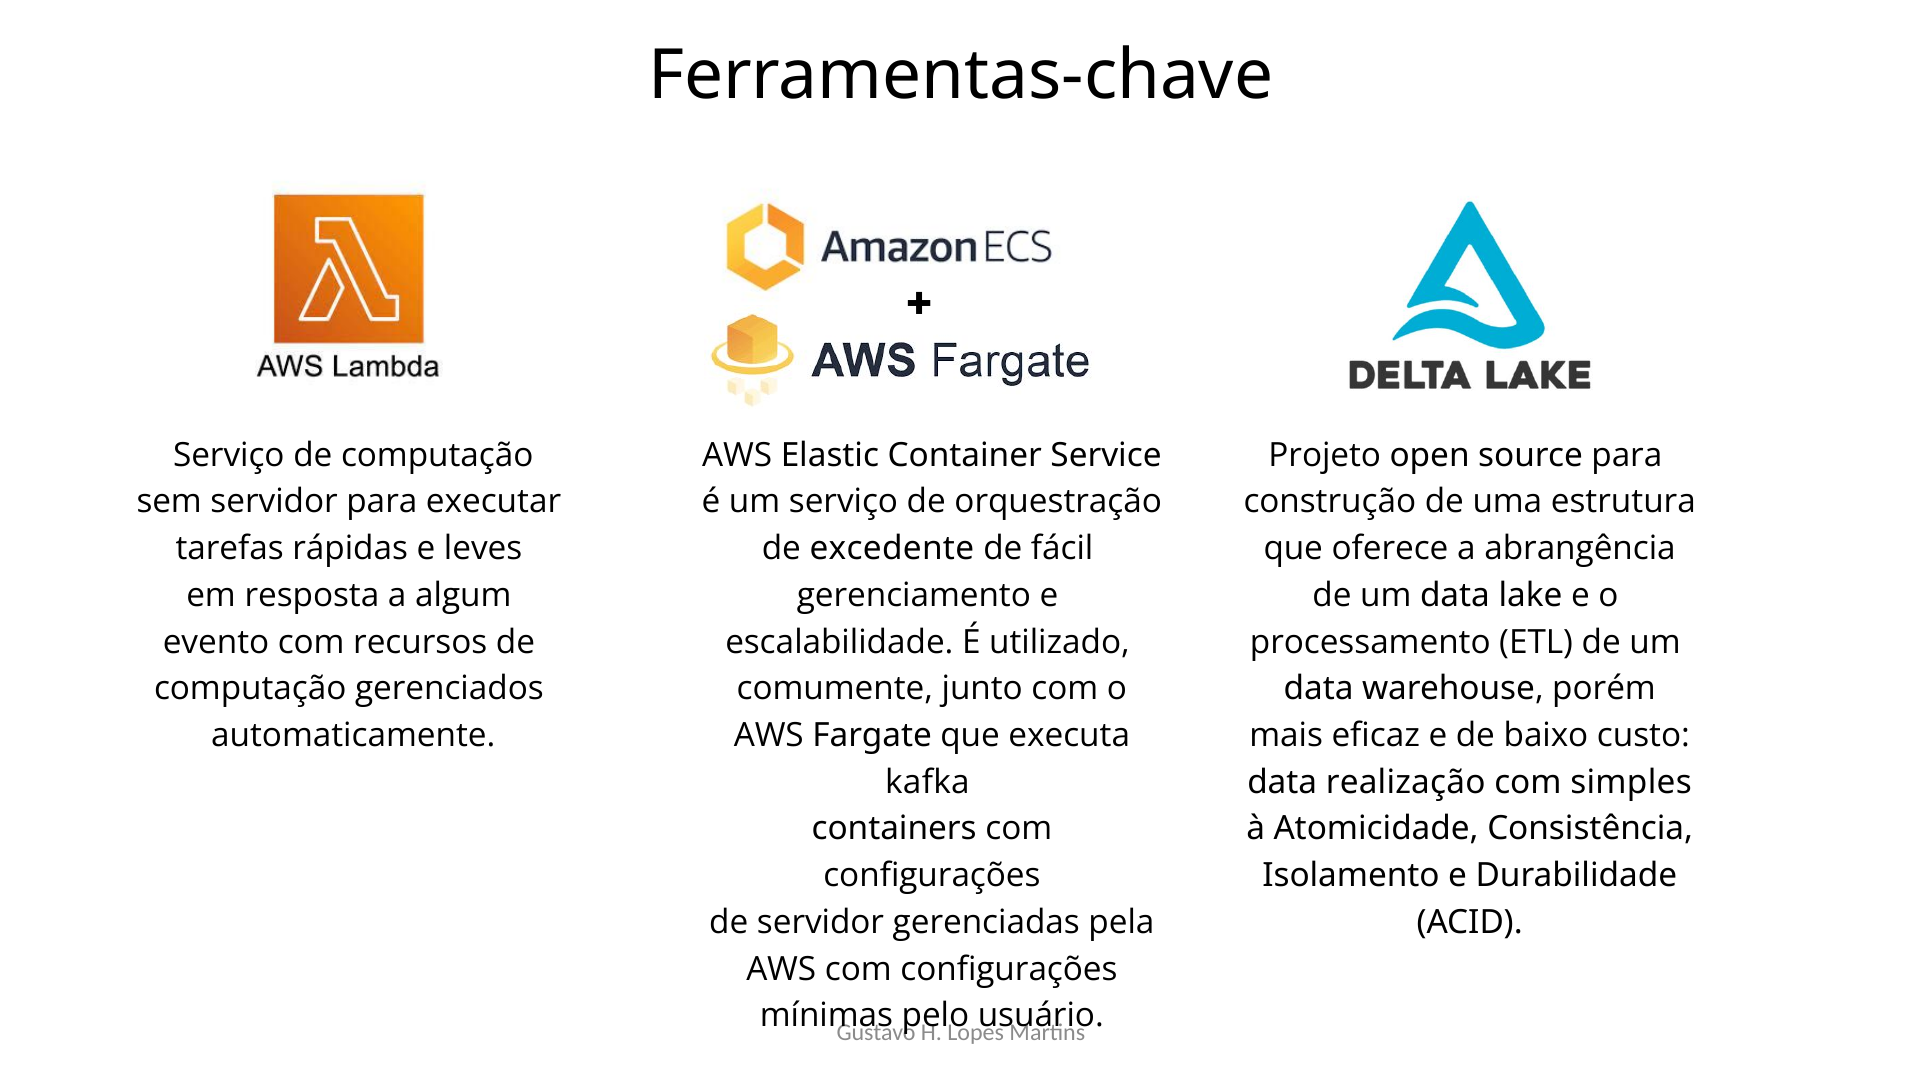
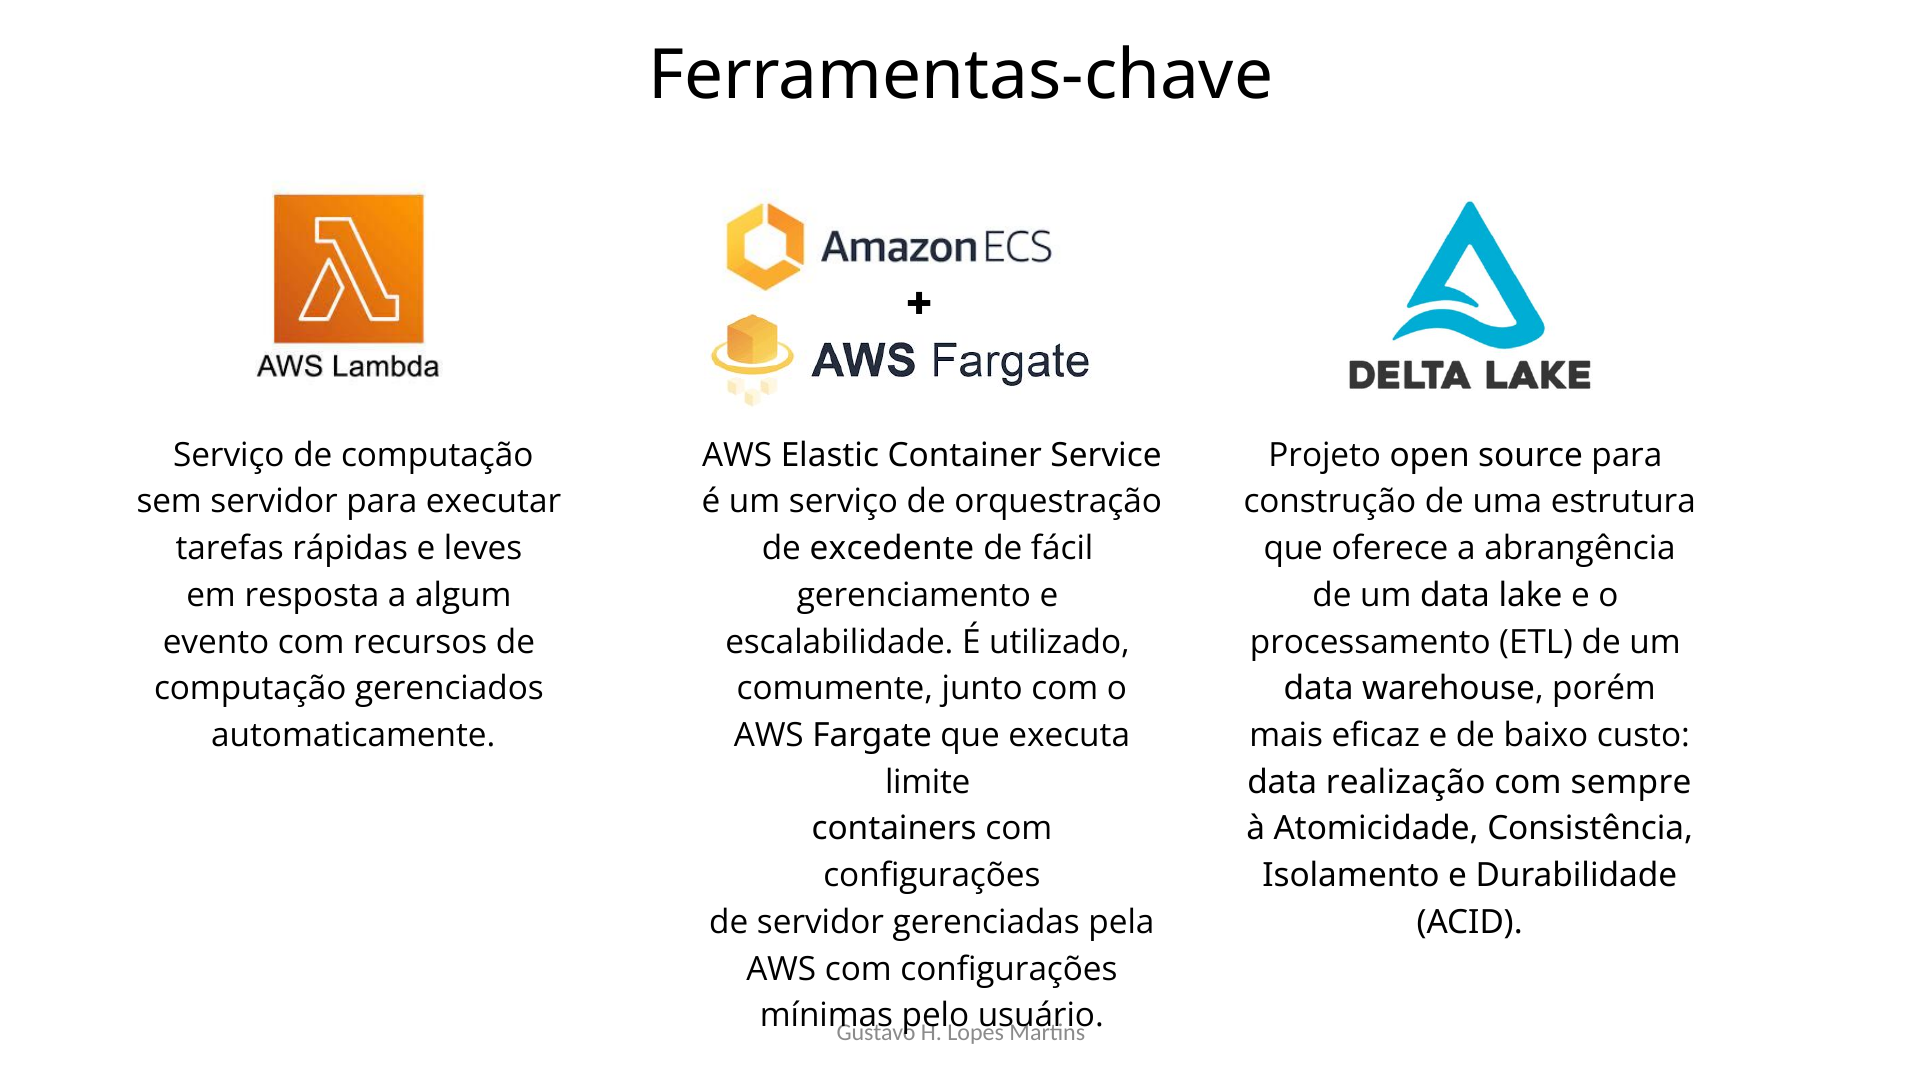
kafka: kafka -> limite
simples: simples -> sempre
